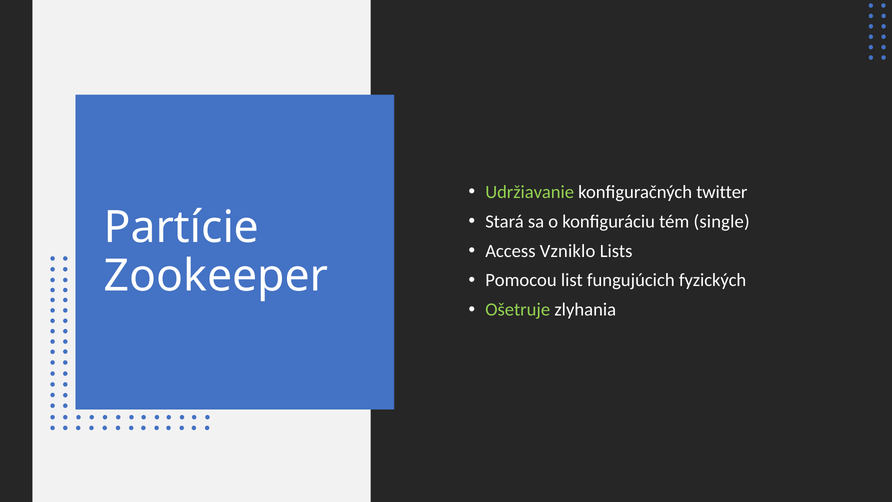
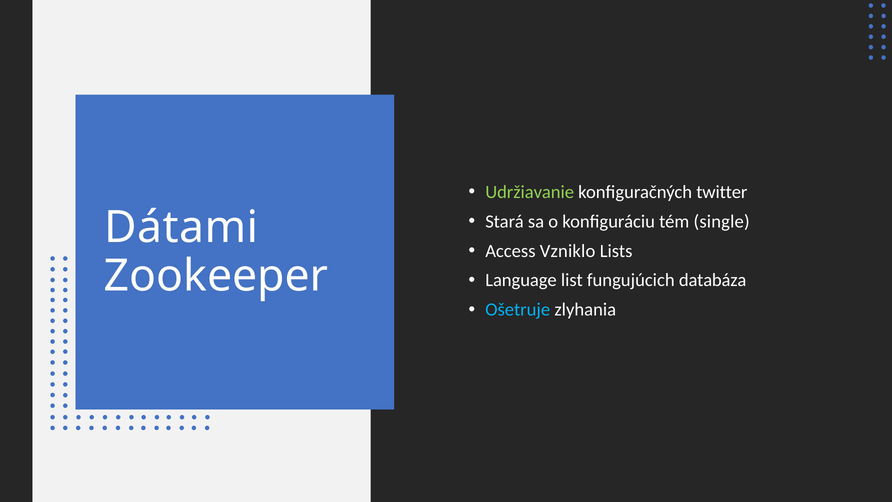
Partície: Partície -> Dátami
Pomocou: Pomocou -> Language
fyzických: fyzických -> databáza
Ošetruje colour: light green -> light blue
